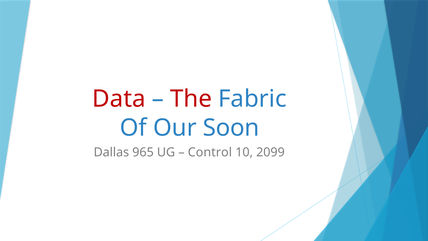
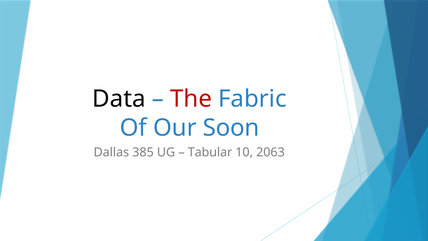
Data colour: red -> black
965: 965 -> 385
Control: Control -> Tabular
2099: 2099 -> 2063
